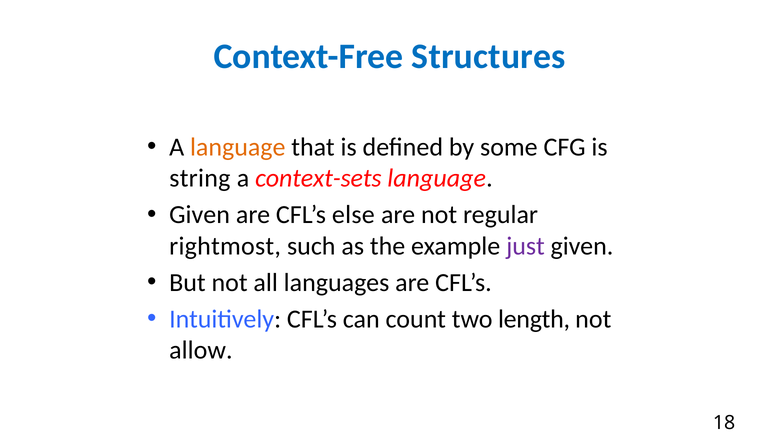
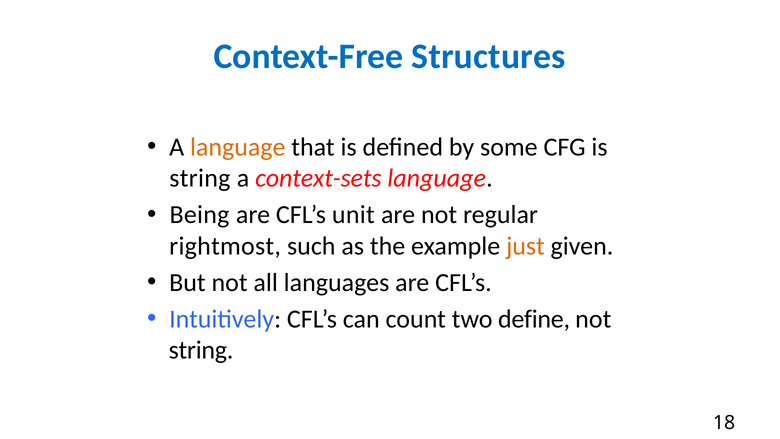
Given at (200, 215): Given -> Being
else: else -> unit
just colour: purple -> orange
length: length -> define
allow at (201, 350): allow -> string
